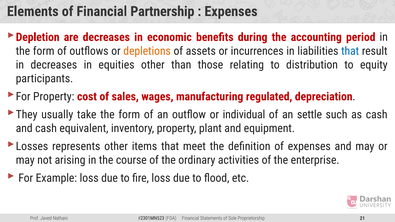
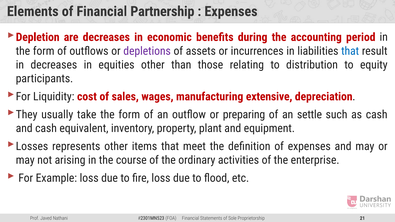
depletions colour: orange -> purple
For Property: Property -> Liquidity
regulated: regulated -> extensive
individual: individual -> preparing
